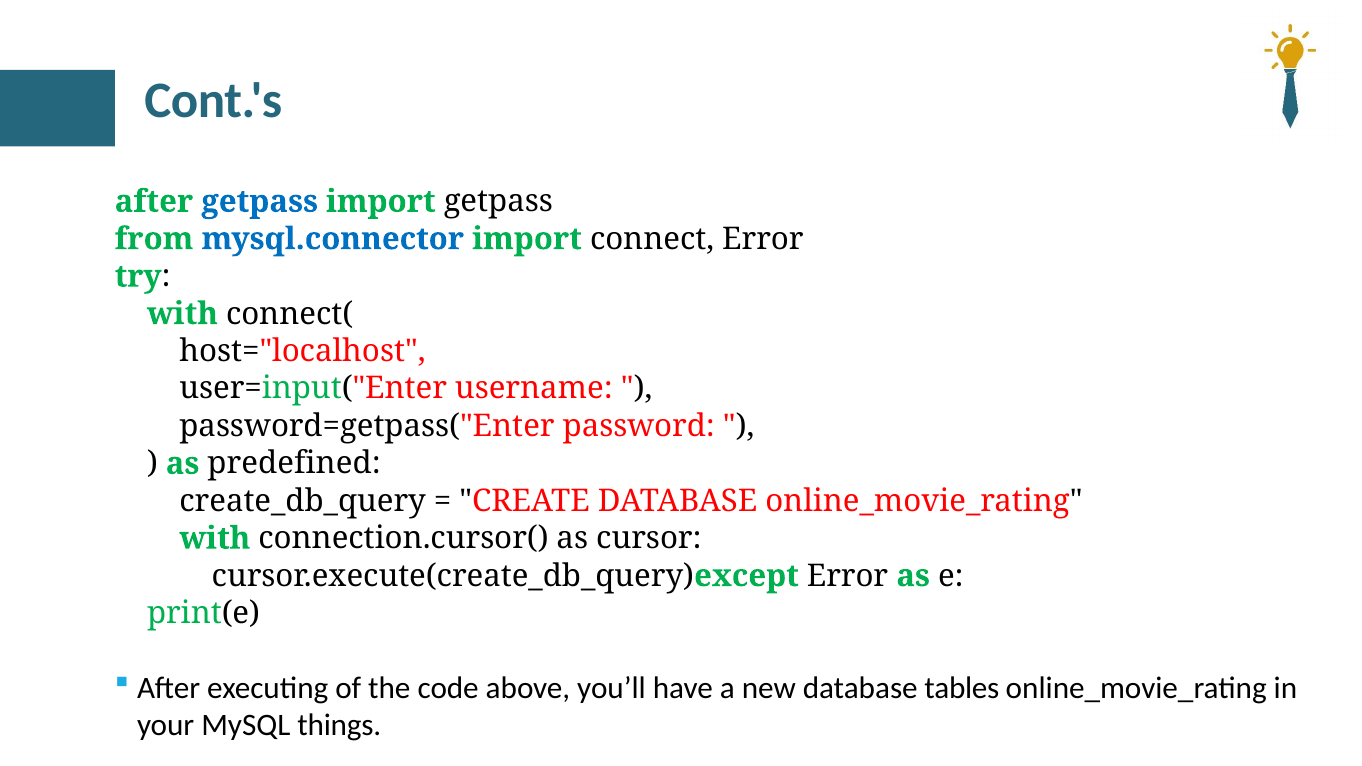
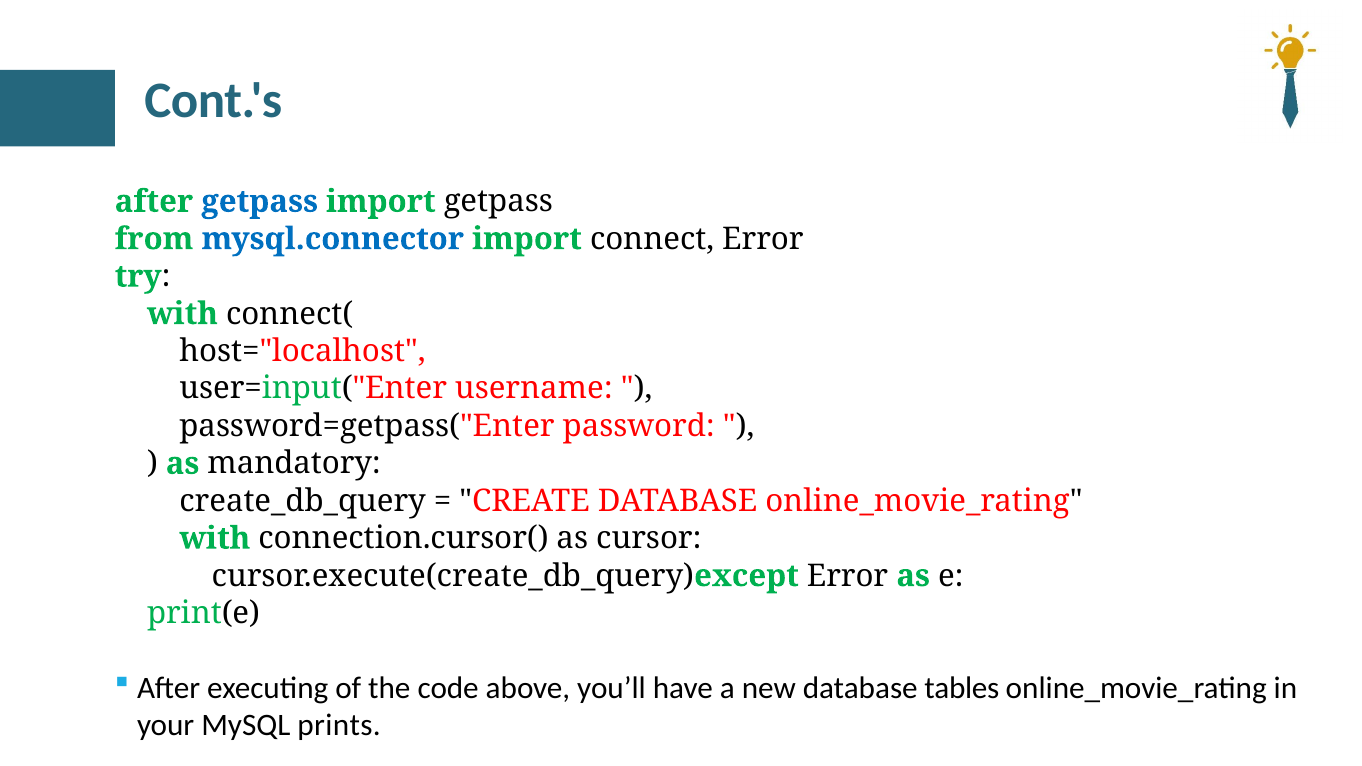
predefined: predefined -> mandatory
things: things -> prints
